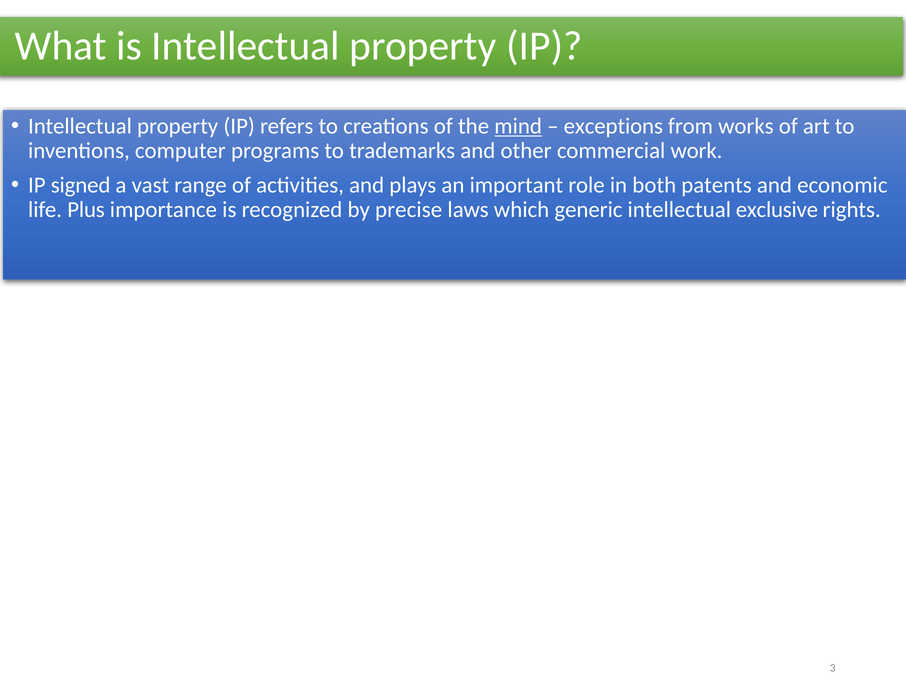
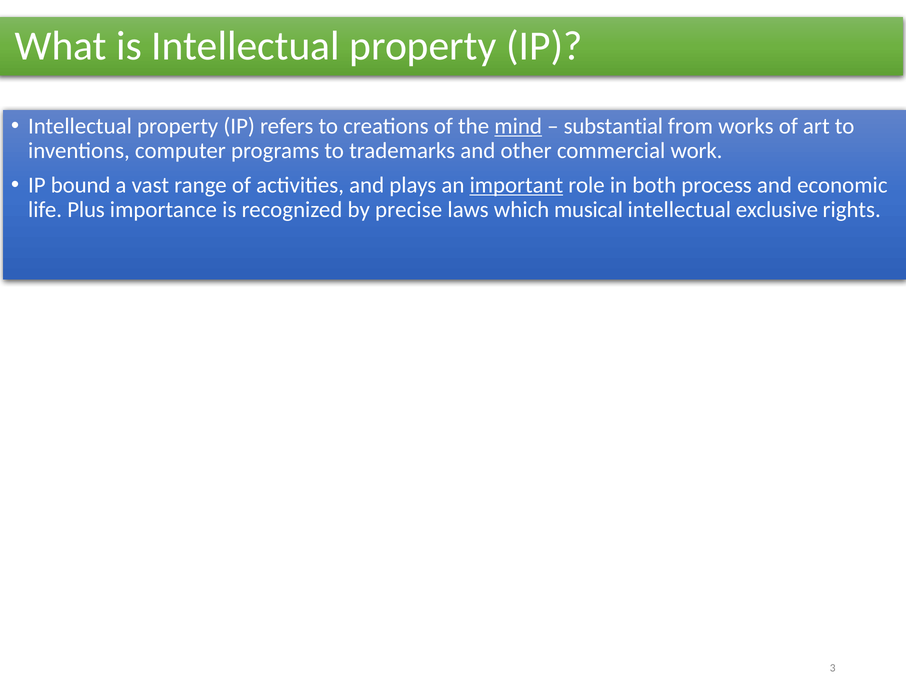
exceptions: exceptions -> substantial
signed: signed -> bound
important underline: none -> present
patents: patents -> process
generic: generic -> musical
